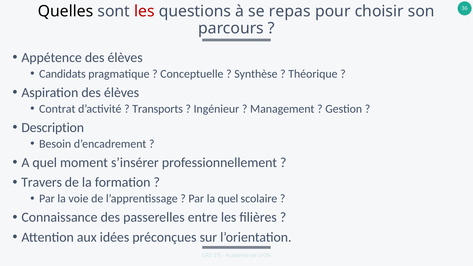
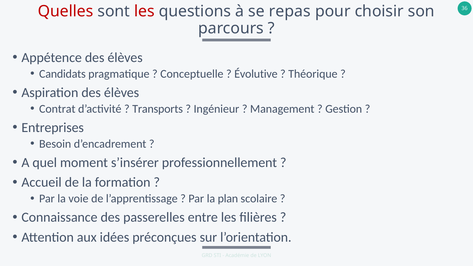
Quelles colour: black -> red
Synthèse: Synthèse -> Évolutive
Description: Description -> Entreprises
Travers: Travers -> Accueil
la quel: quel -> plan
